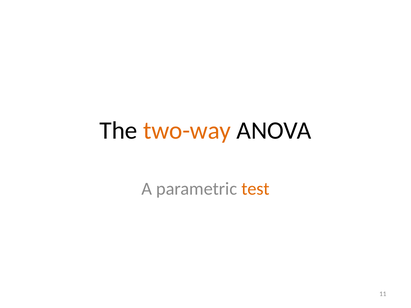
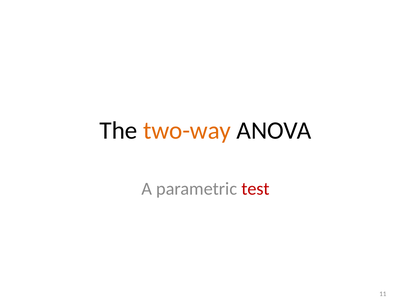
test colour: orange -> red
